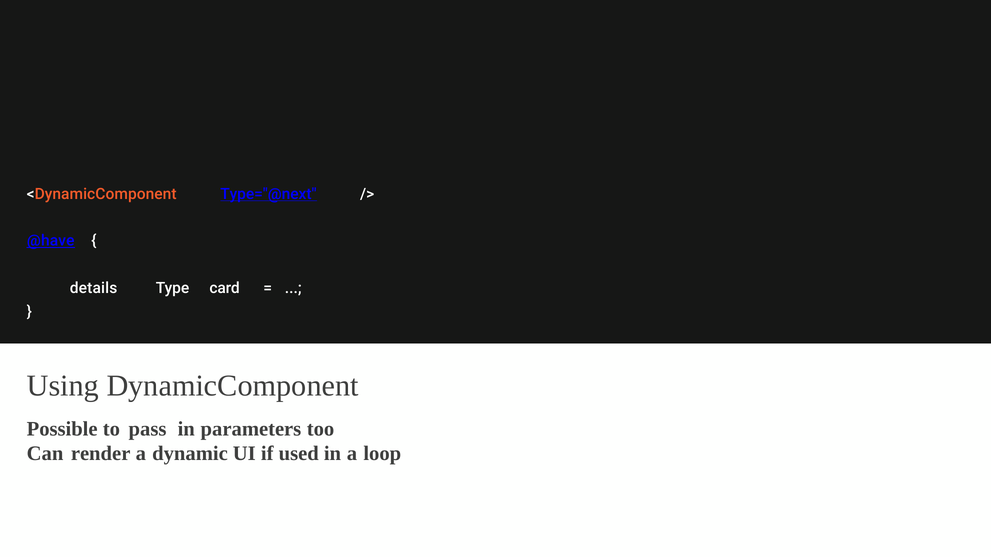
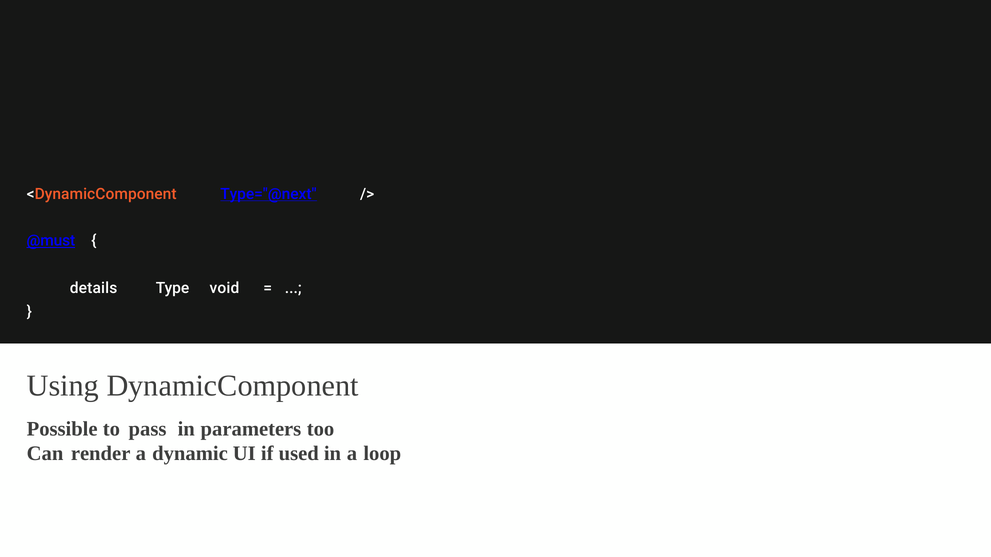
@have: @have -> @must
card: card -> void
